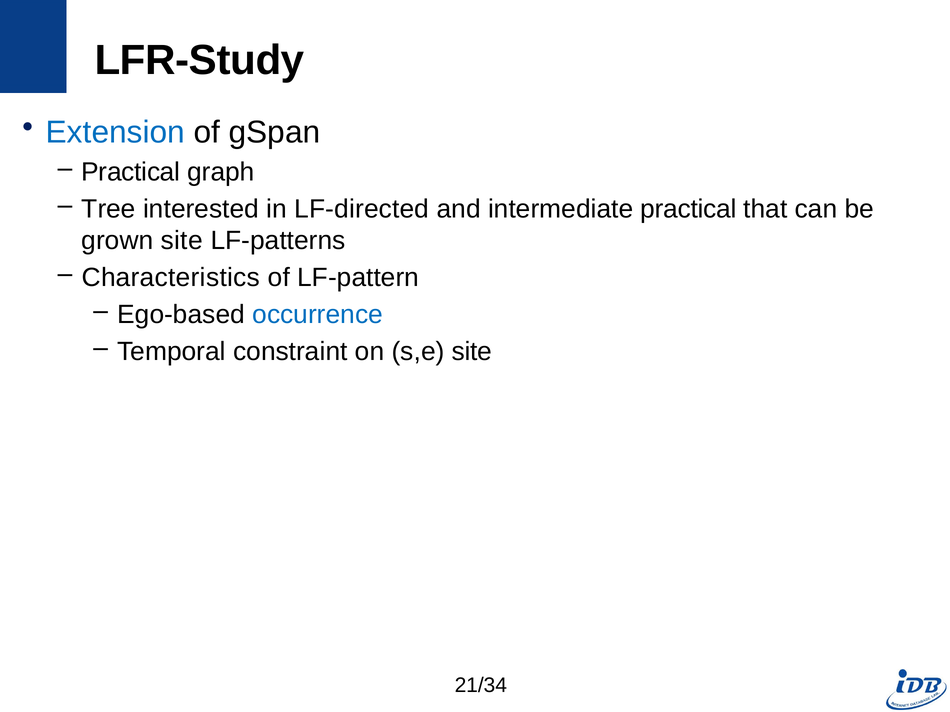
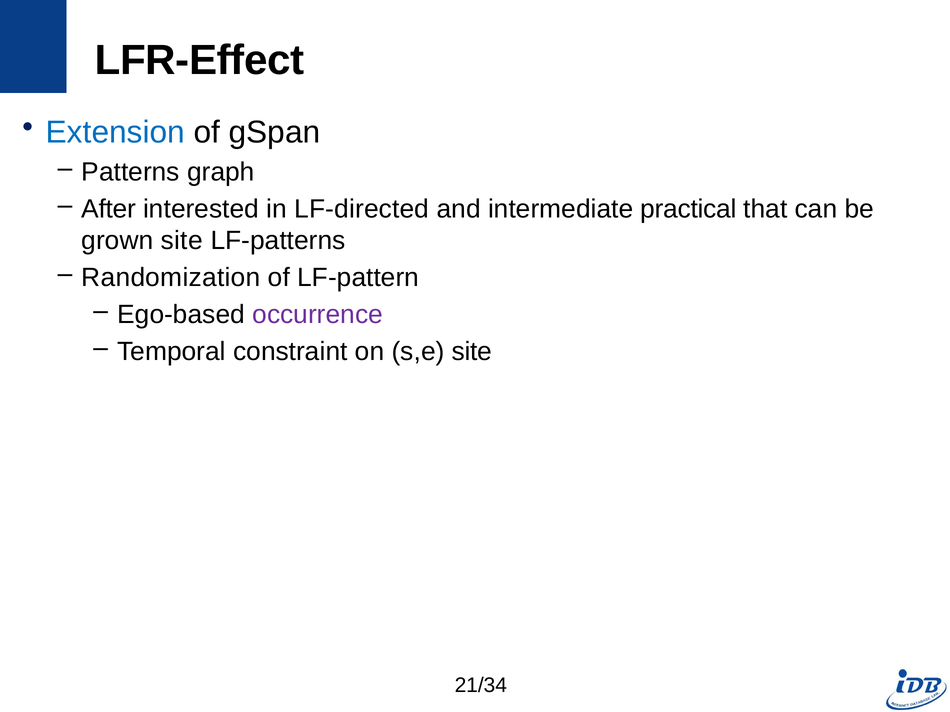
LFR-Study: LFR-Study -> LFR-Effect
Practical at (131, 172): Practical -> Patterns
Tree: Tree -> After
Characteristics: Characteristics -> Randomization
occurrence colour: blue -> purple
